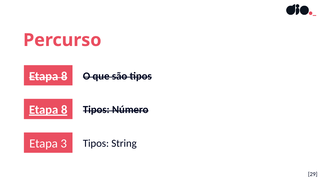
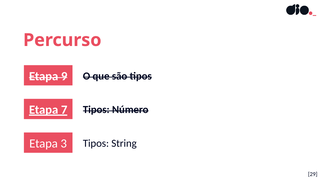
8 at (64, 76): 8 -> 9
8 at (64, 110): 8 -> 7
